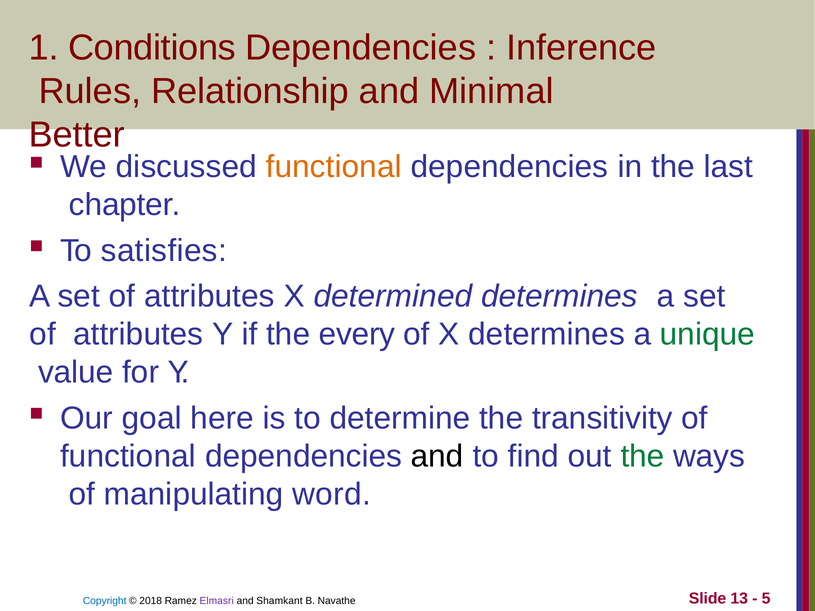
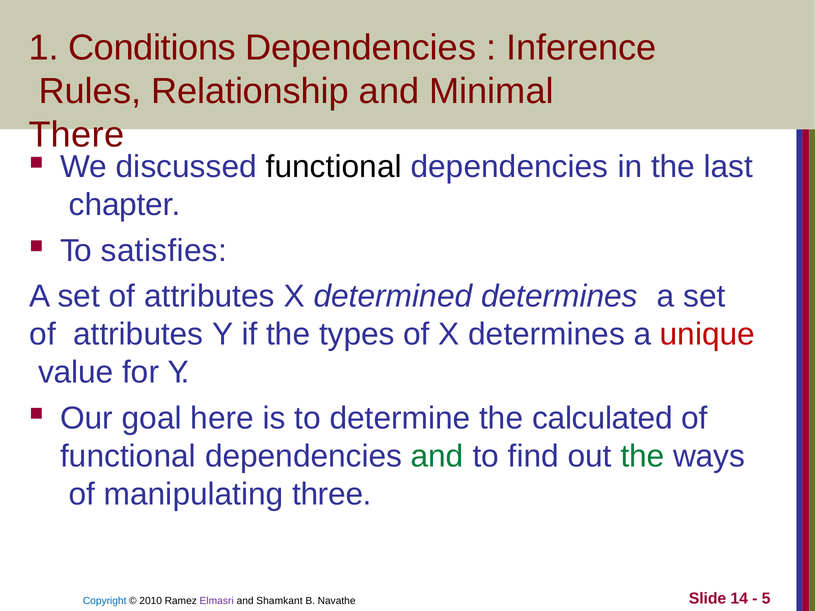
Better: Better -> There
functional at (334, 167) colour: orange -> black
every: every -> types
unique colour: green -> red
transitivity: transitivity -> calculated
and at (437, 456) colour: black -> green
word: word -> three
13: 13 -> 14
2018: 2018 -> 2010
